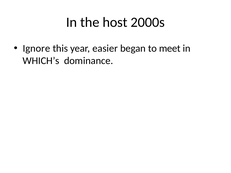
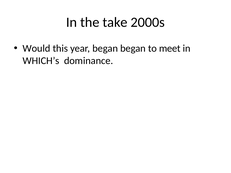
host: host -> take
Ignore: Ignore -> Would
year easier: easier -> began
